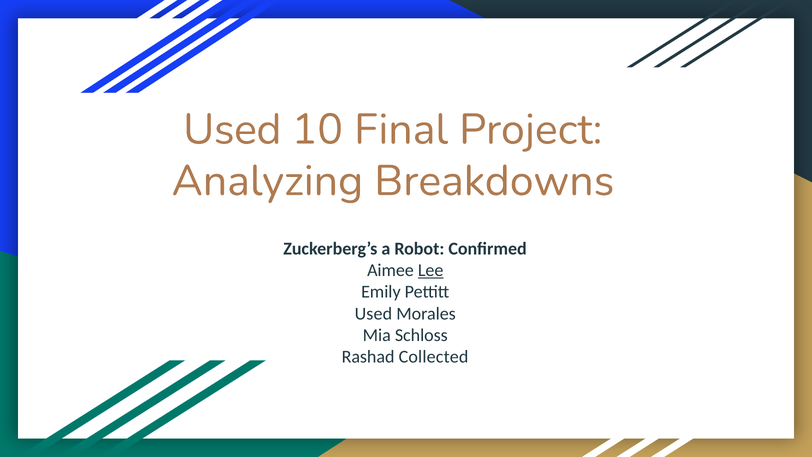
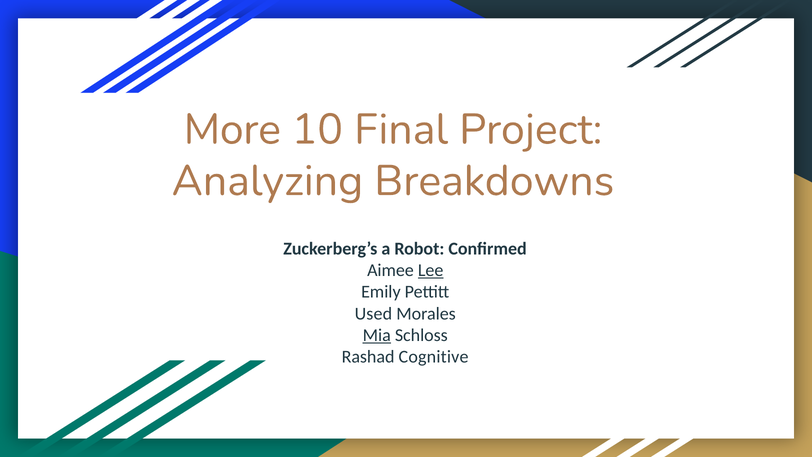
Used at (232, 129): Used -> More
Mia underline: none -> present
Collected: Collected -> Cognitive
